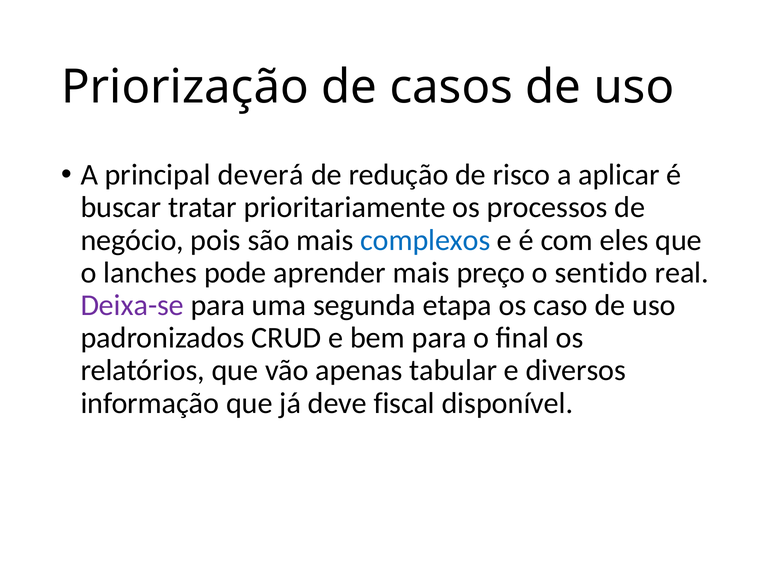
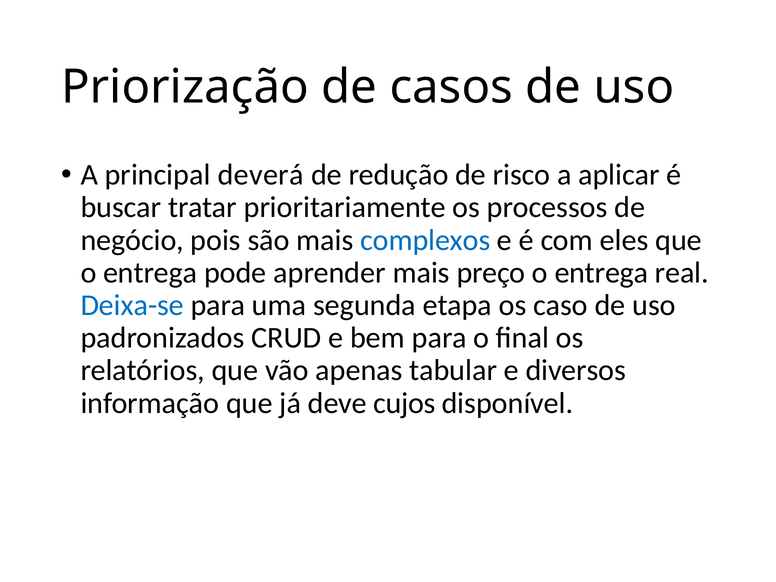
lanches at (150, 273): lanches -> entrega
sentido at (601, 273): sentido -> entrega
Deixa-se colour: purple -> blue
fiscal: fiscal -> cujos
